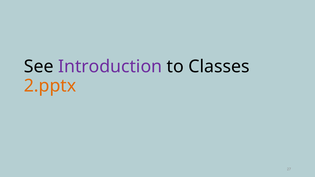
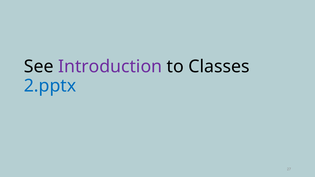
2.pptx colour: orange -> blue
